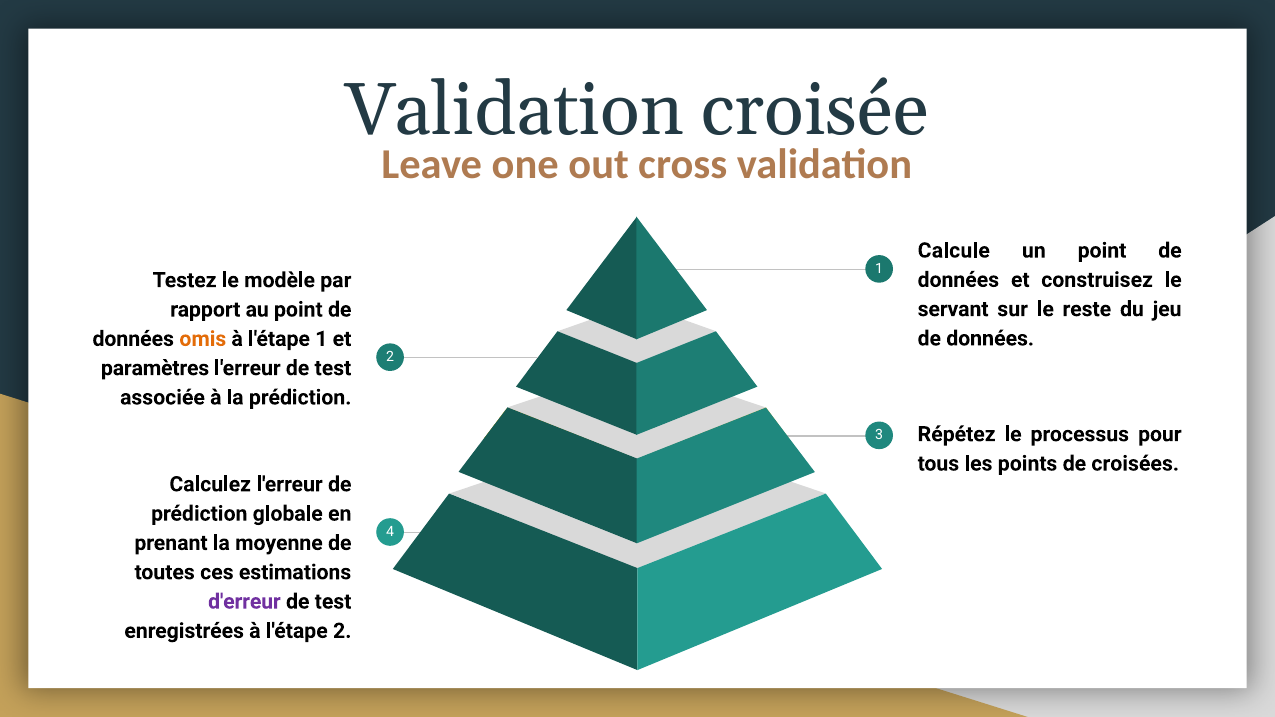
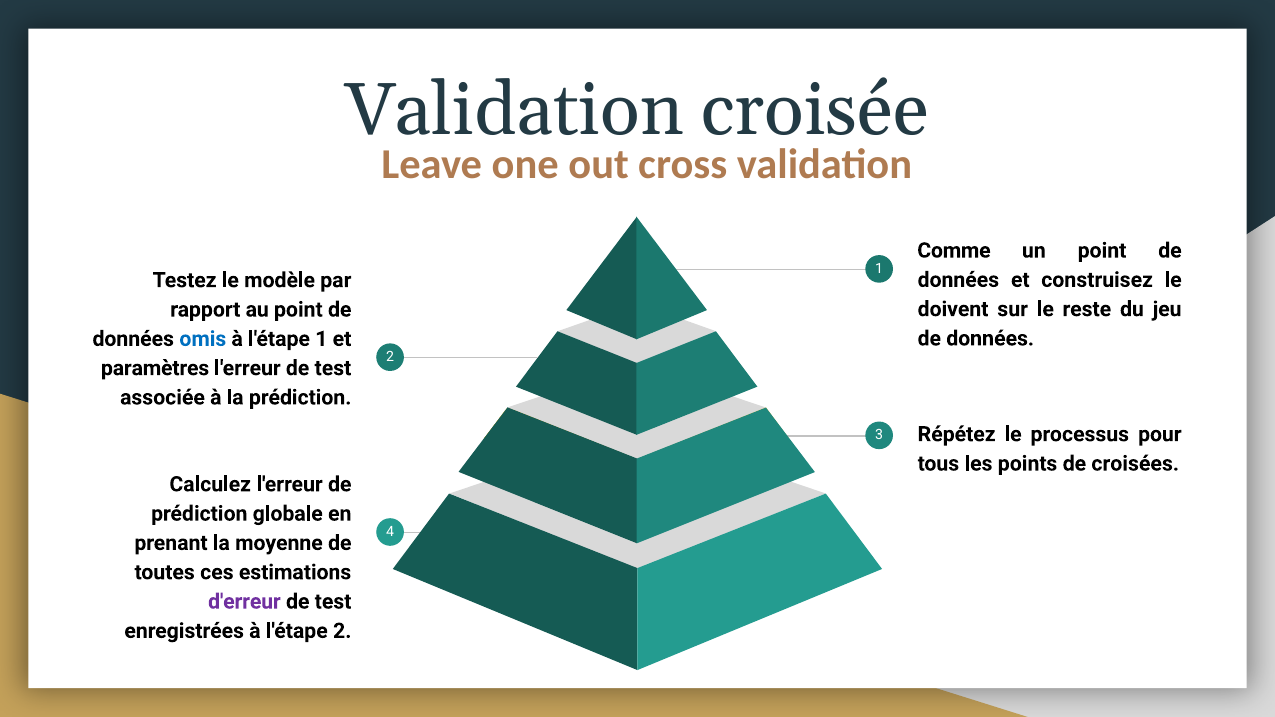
Calcule: Calcule -> Comme
servant: servant -> doivent
omis colour: orange -> blue
